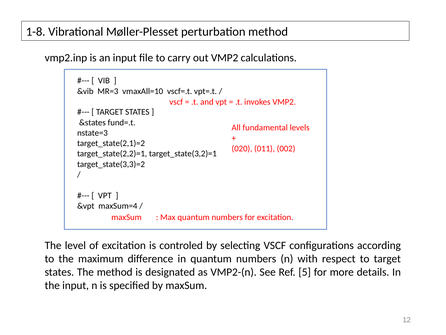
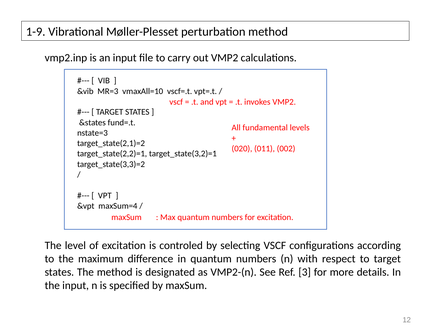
1-8: 1-8 -> 1-9
5: 5 -> 3
